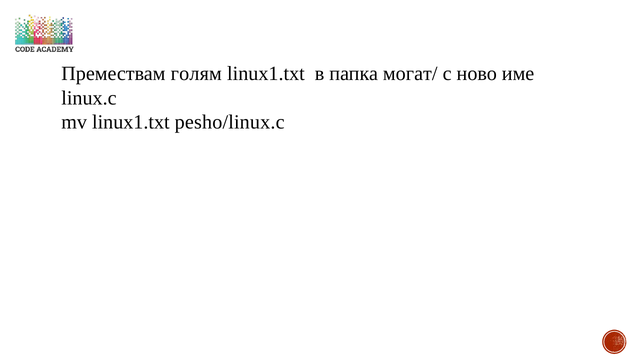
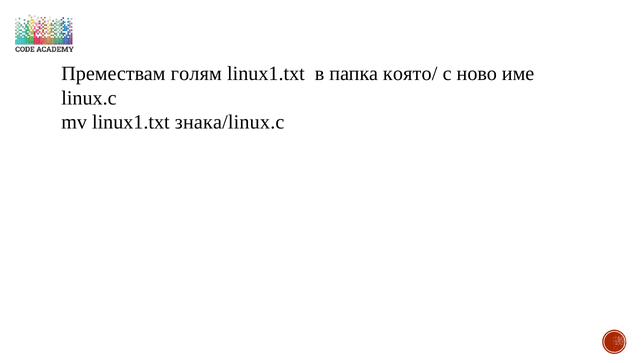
могат/: могат/ -> която/
pesho/linux.c: pesho/linux.c -> знака/linux.c
